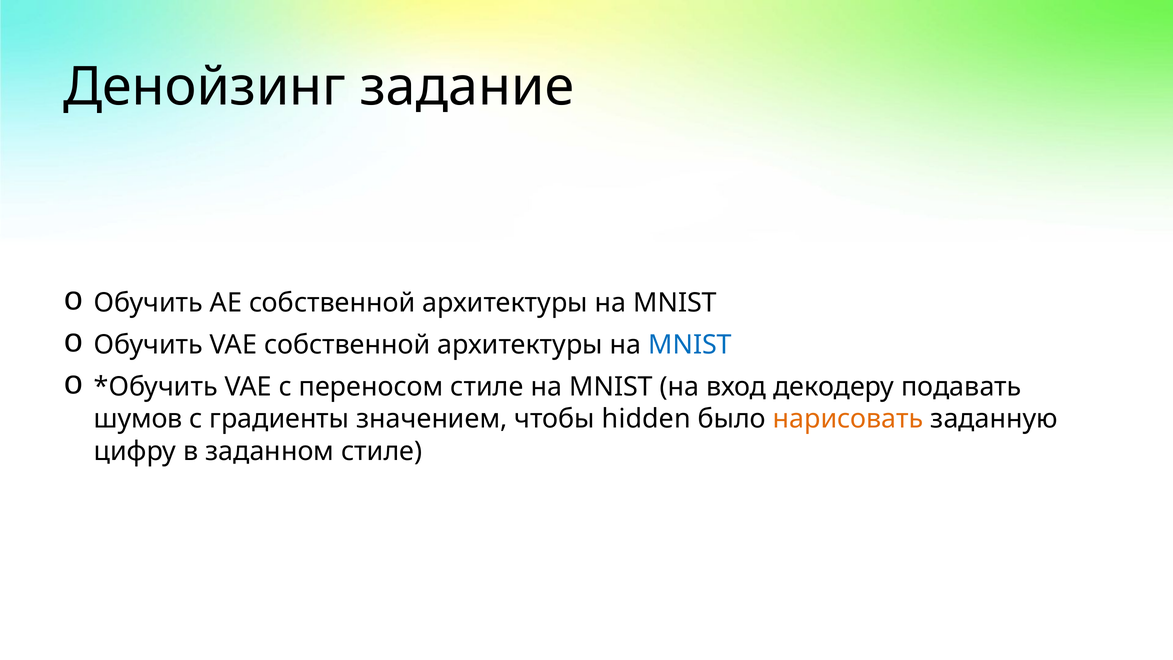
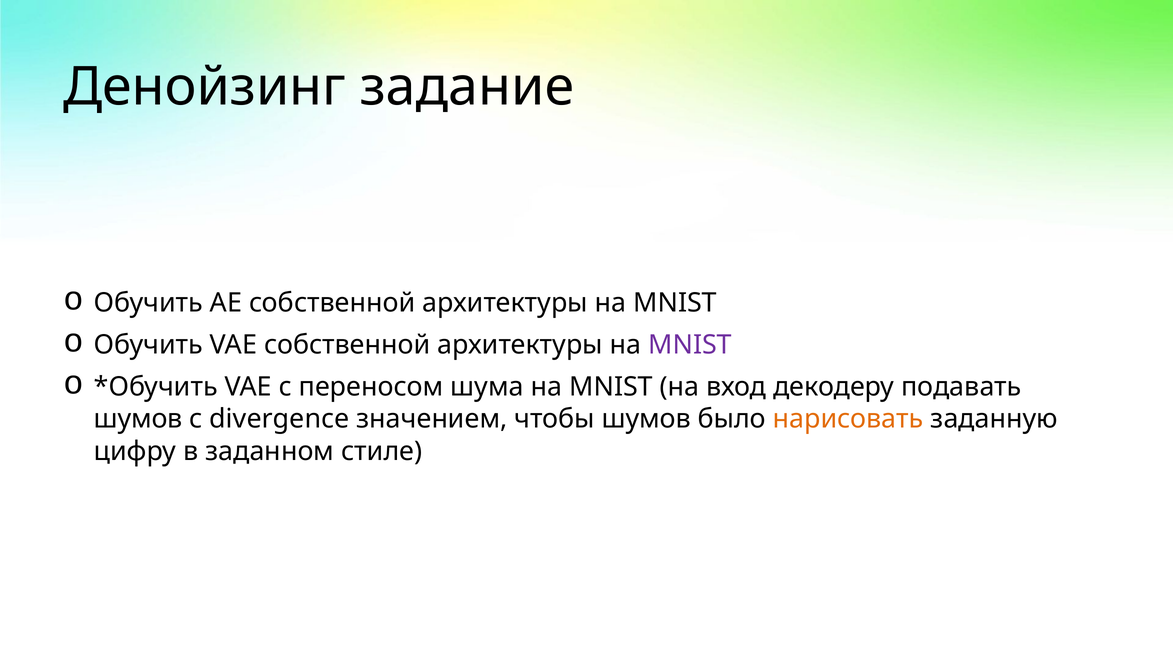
MNIST at (690, 345) colour: blue -> purple
переносом стиле: стиле -> шума
градиенты: градиенты -> divergence
чтобы hidden: hidden -> шумов
